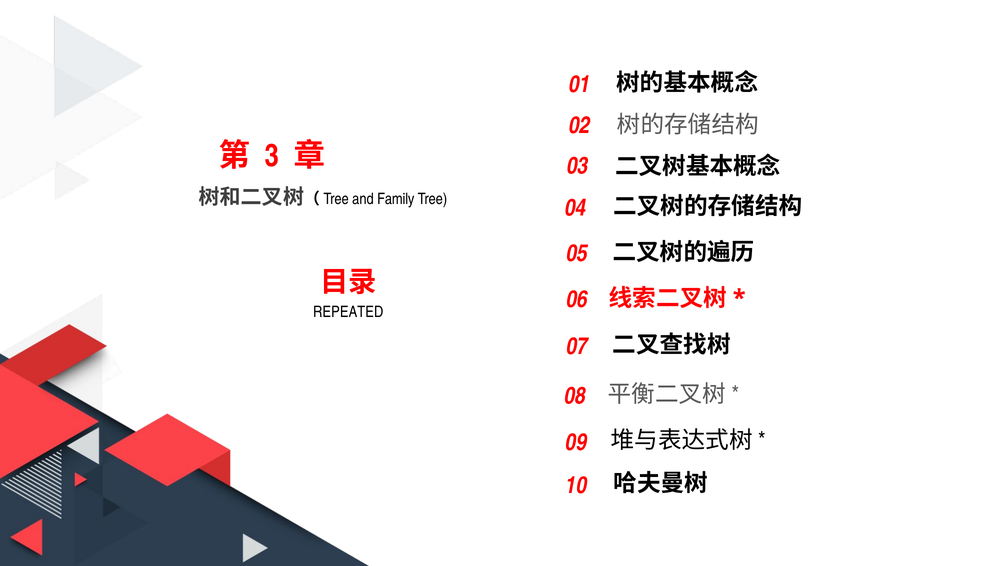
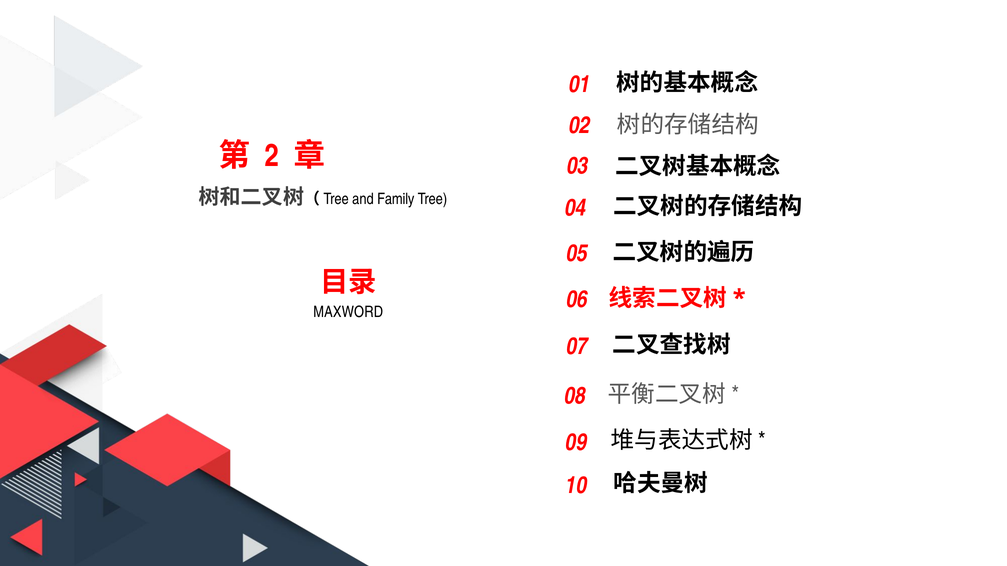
3: 3 -> 2
REPEATED: REPEATED -> MAXWORD
